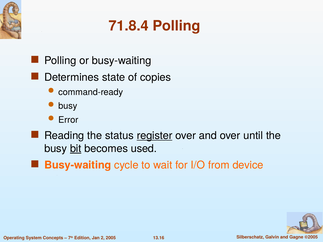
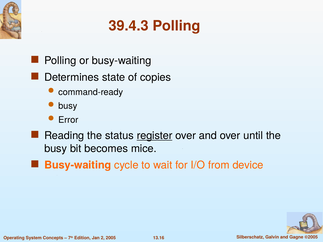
71.8.4: 71.8.4 -> 39.4.3
bit underline: present -> none
used: used -> mice
